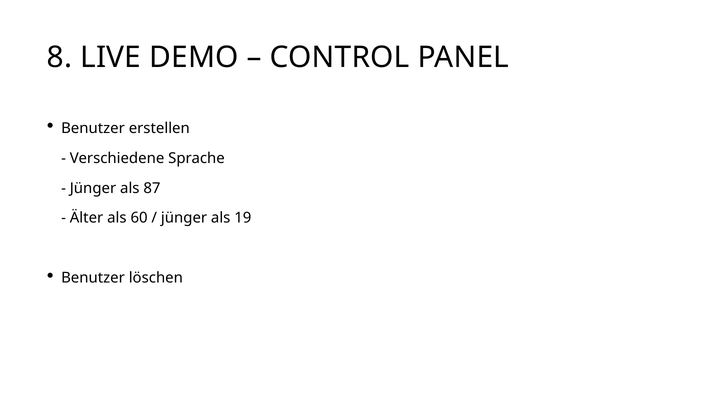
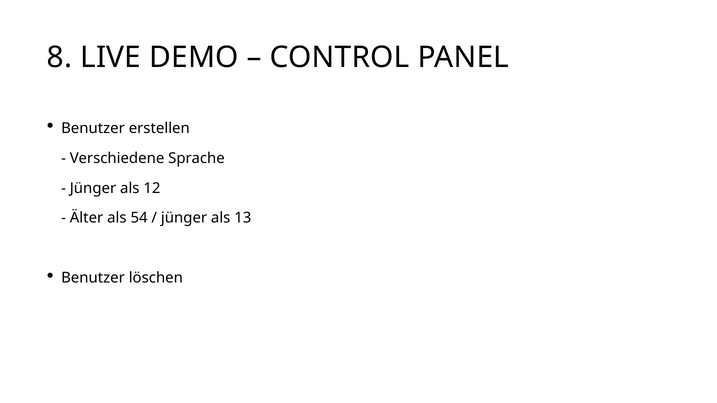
87: 87 -> 12
60: 60 -> 54
19: 19 -> 13
